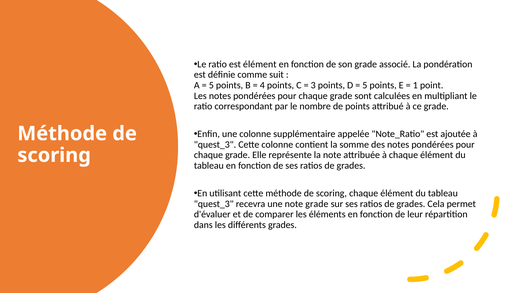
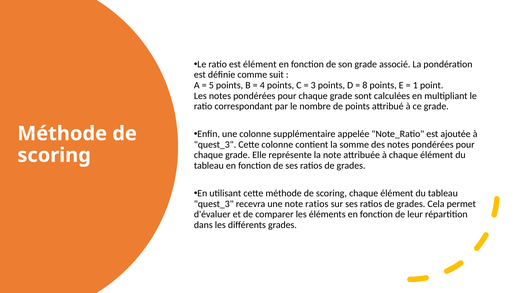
5 at (365, 85): 5 -> 8
note grade: grade -> ratios
